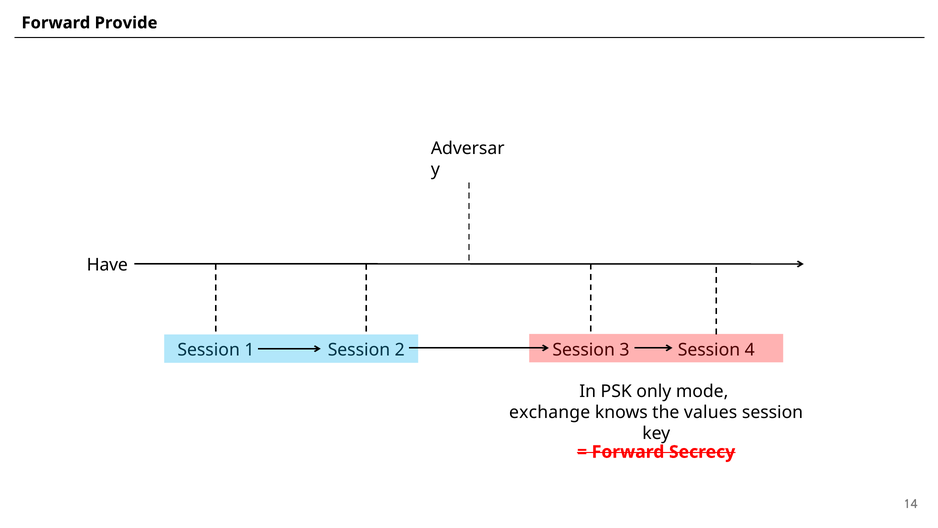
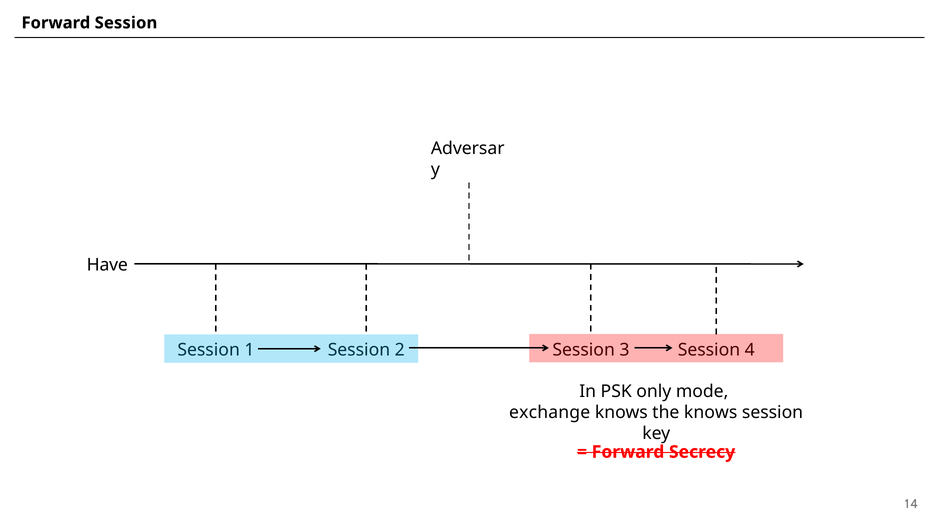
Forward Provide: Provide -> Session
the values: values -> knows
